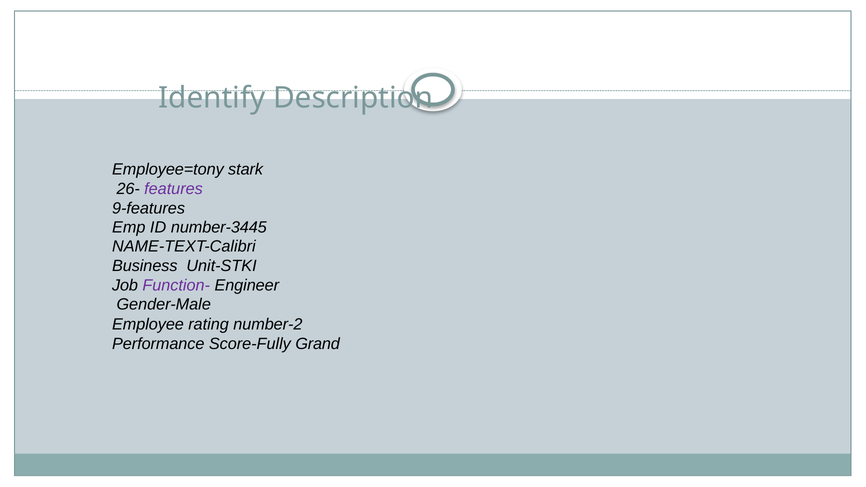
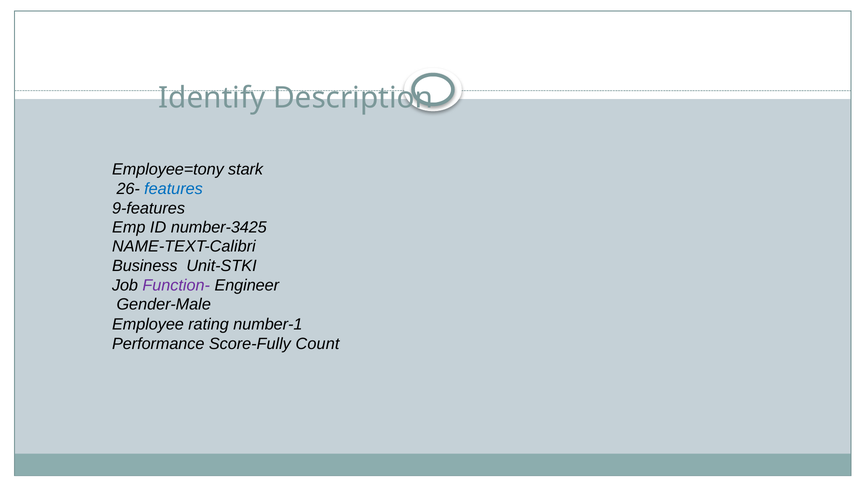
features colour: purple -> blue
number-3445: number-3445 -> number-3425
number-2: number-2 -> number-1
Grand: Grand -> Count
